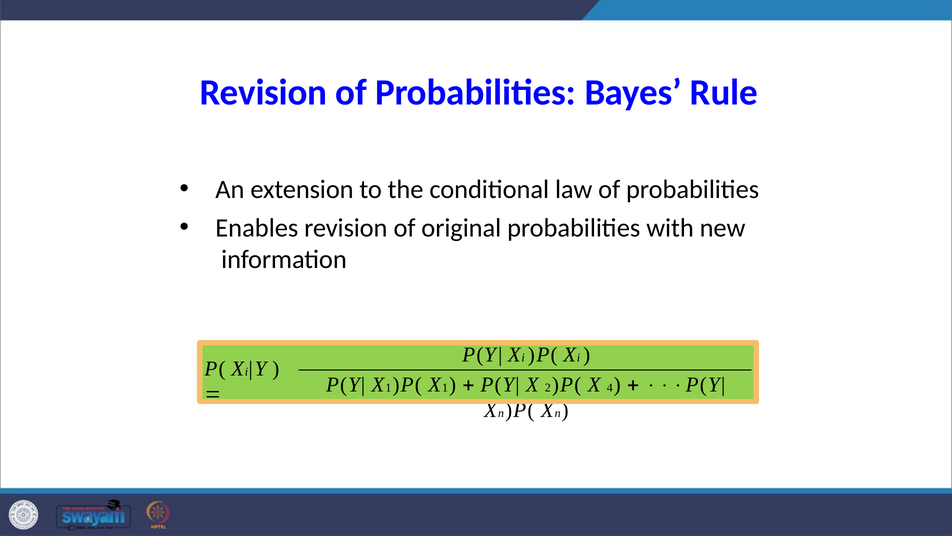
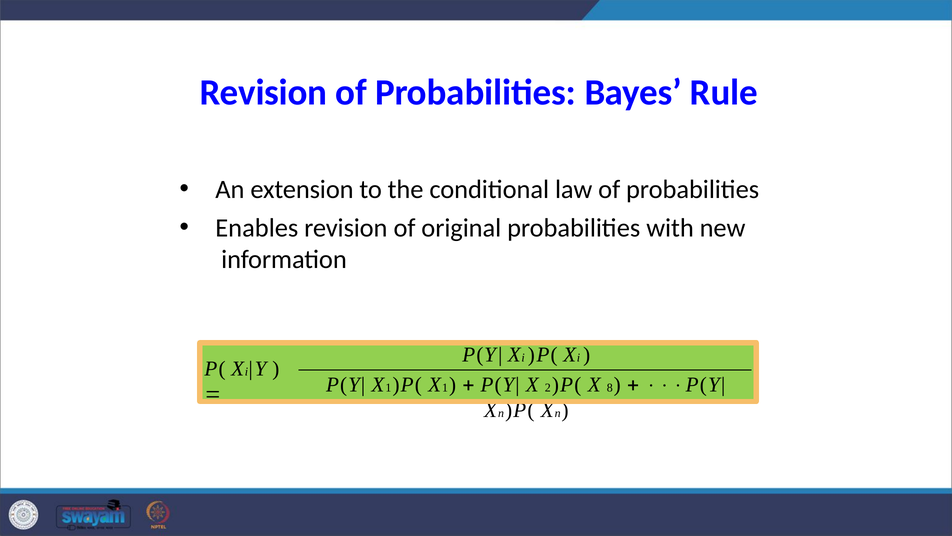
4: 4 -> 8
